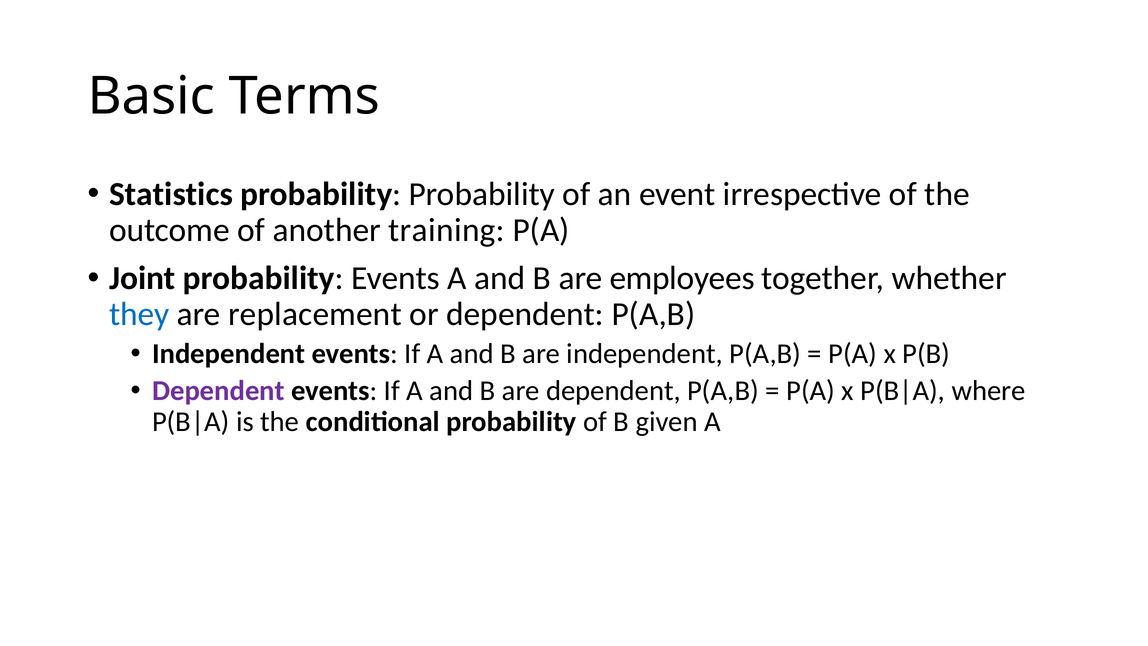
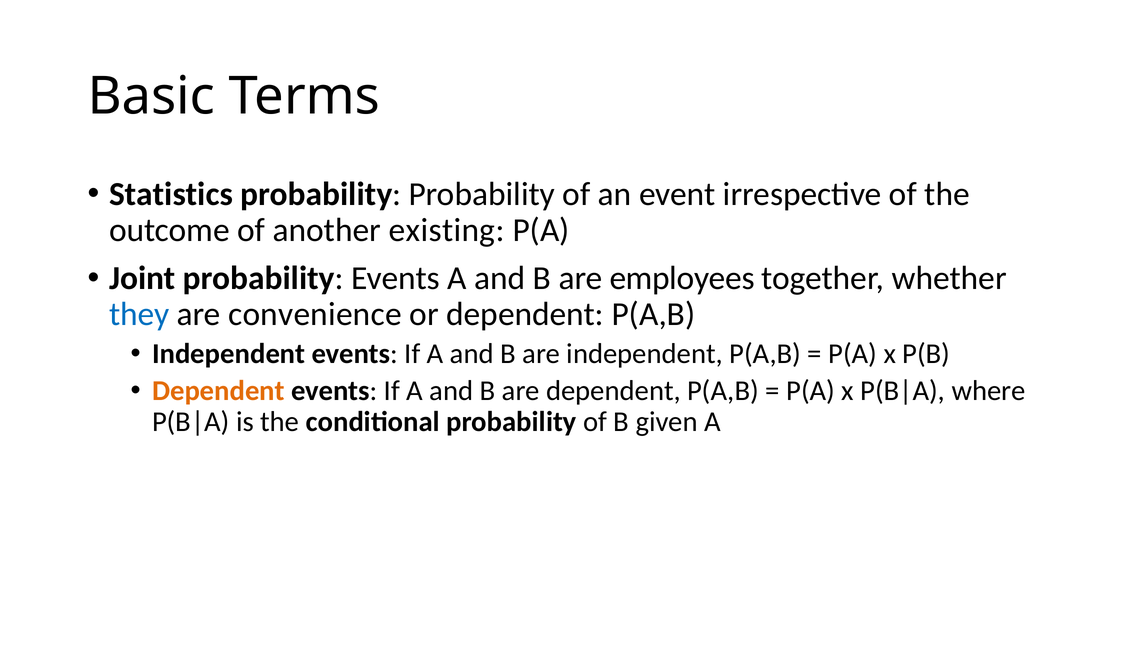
training: training -> existing
replacement: replacement -> convenience
Dependent at (218, 391) colour: purple -> orange
